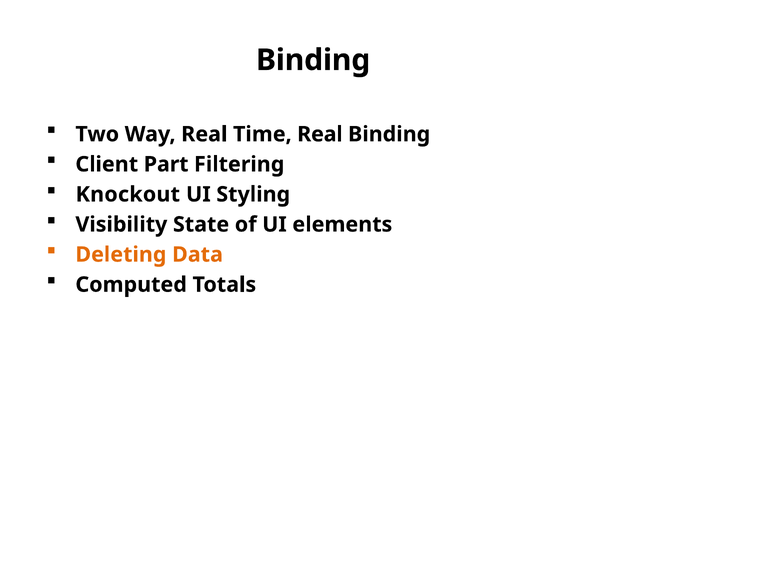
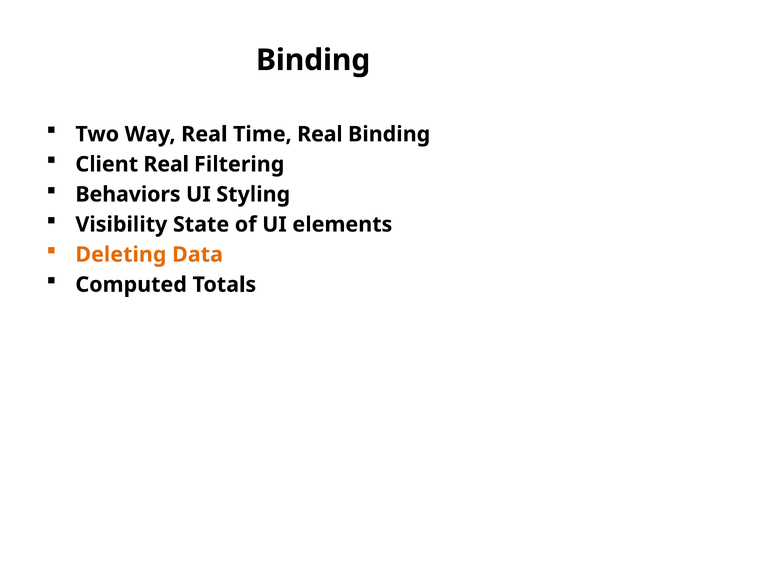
Client Part: Part -> Real
Knockout: Knockout -> Behaviors
